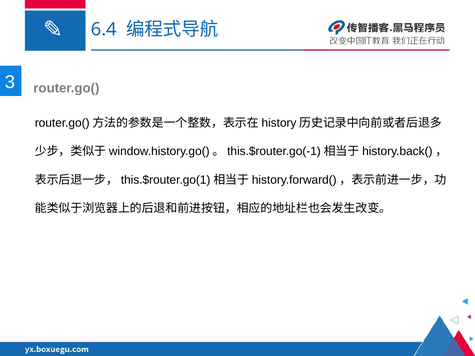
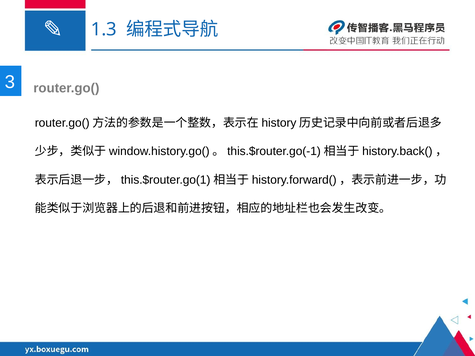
6.4: 6.4 -> 1.3
